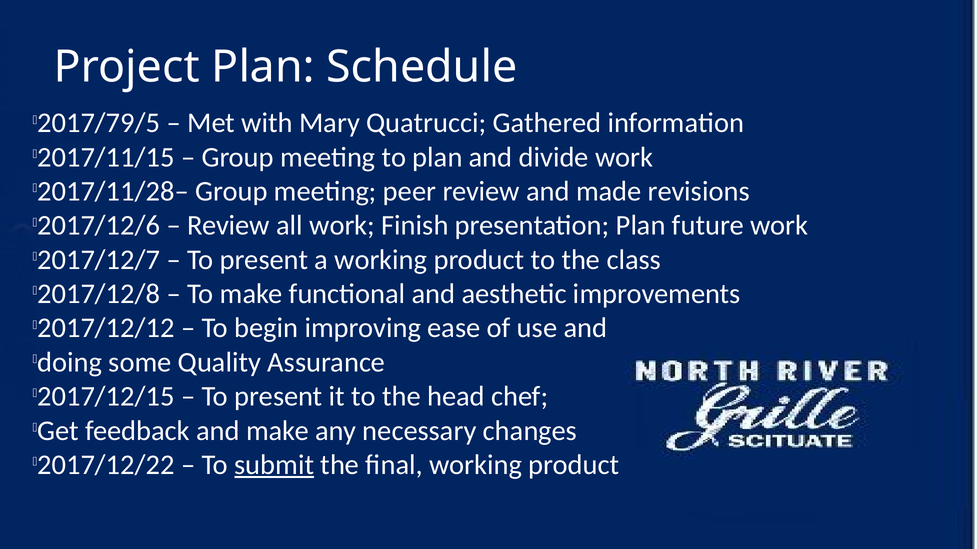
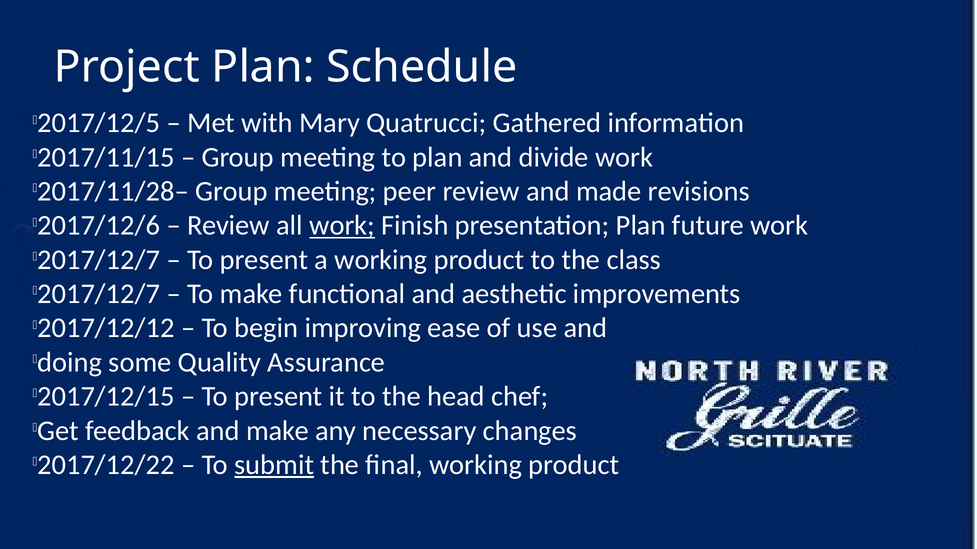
2017/79/5: 2017/79/5 -> 2017/12/5
work at (342, 226) underline: none -> present
2017/12/8 at (99, 294): 2017/12/8 -> 2017/12/7
